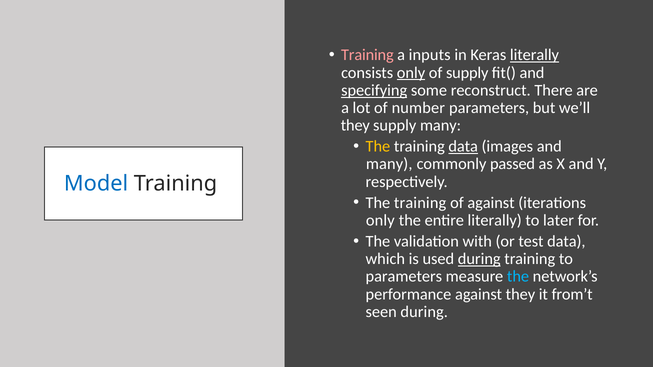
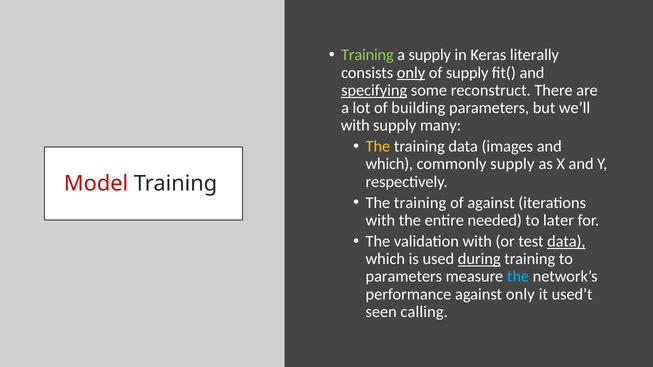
Training at (367, 55) colour: pink -> light green
a inputs: inputs -> supply
literally at (534, 55) underline: present -> none
number: number -> building
they at (355, 126): they -> with
data at (463, 147) underline: present -> none
many at (389, 164): many -> which
commonly passed: passed -> supply
Model colour: blue -> red
only at (380, 221): only -> with
entire literally: literally -> needed
data at (566, 242) underline: none -> present
against they: they -> only
from’t: from’t -> used’t
seen during: during -> calling
